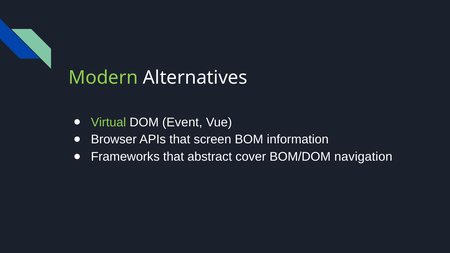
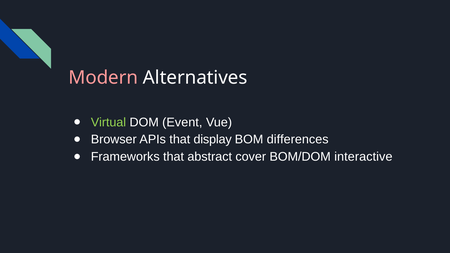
Modern colour: light green -> pink
screen: screen -> display
information: information -> differences
navigation: navigation -> interactive
